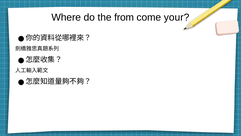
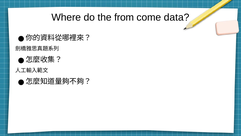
your: your -> data
